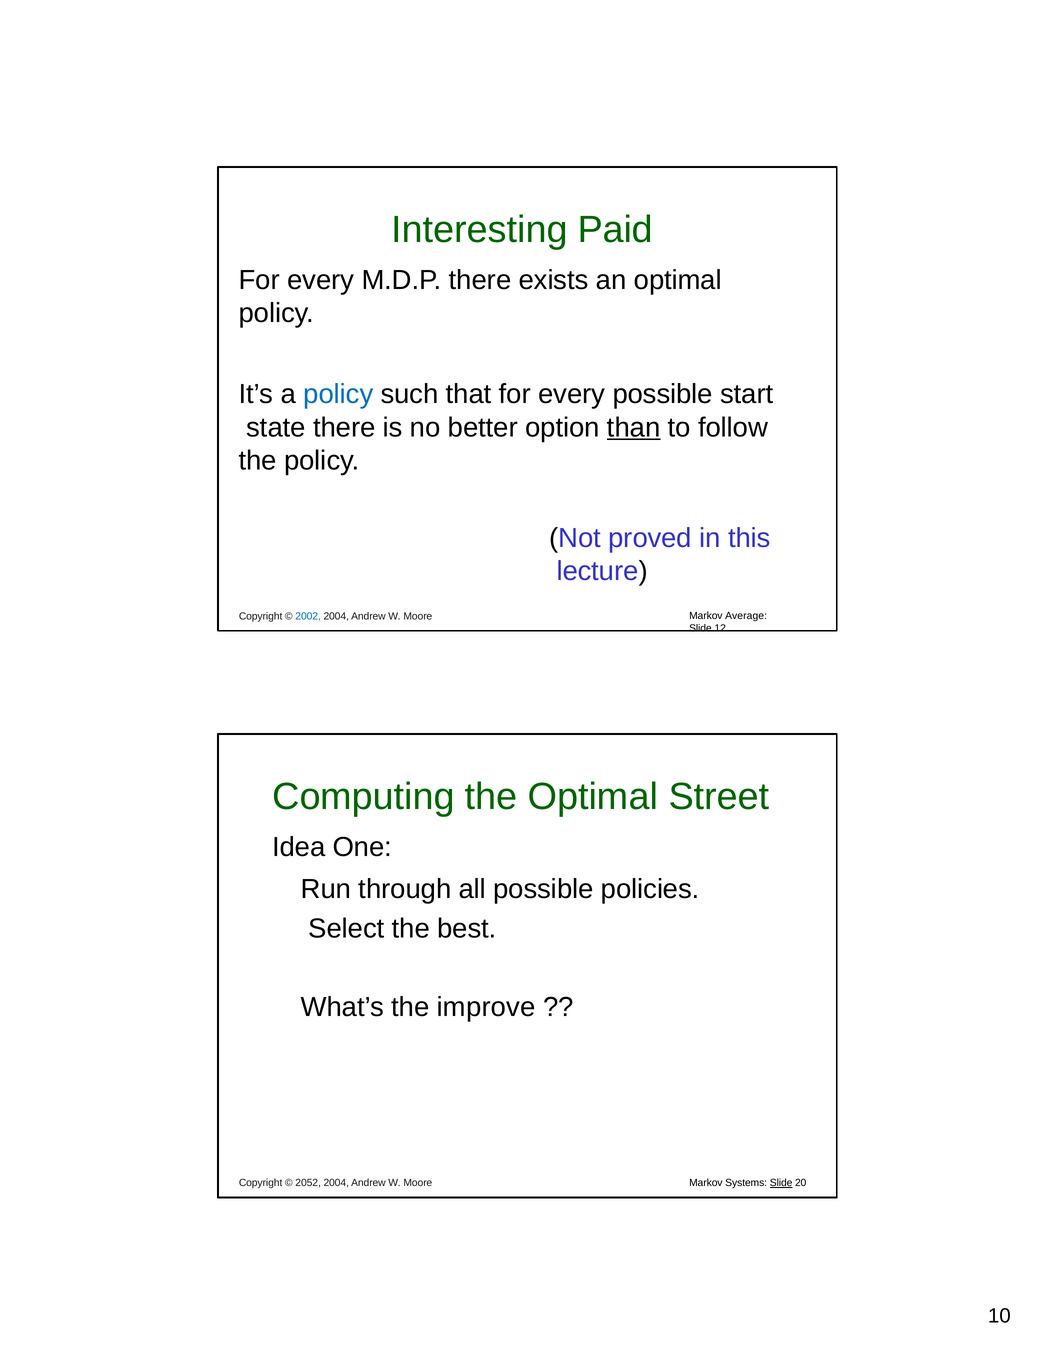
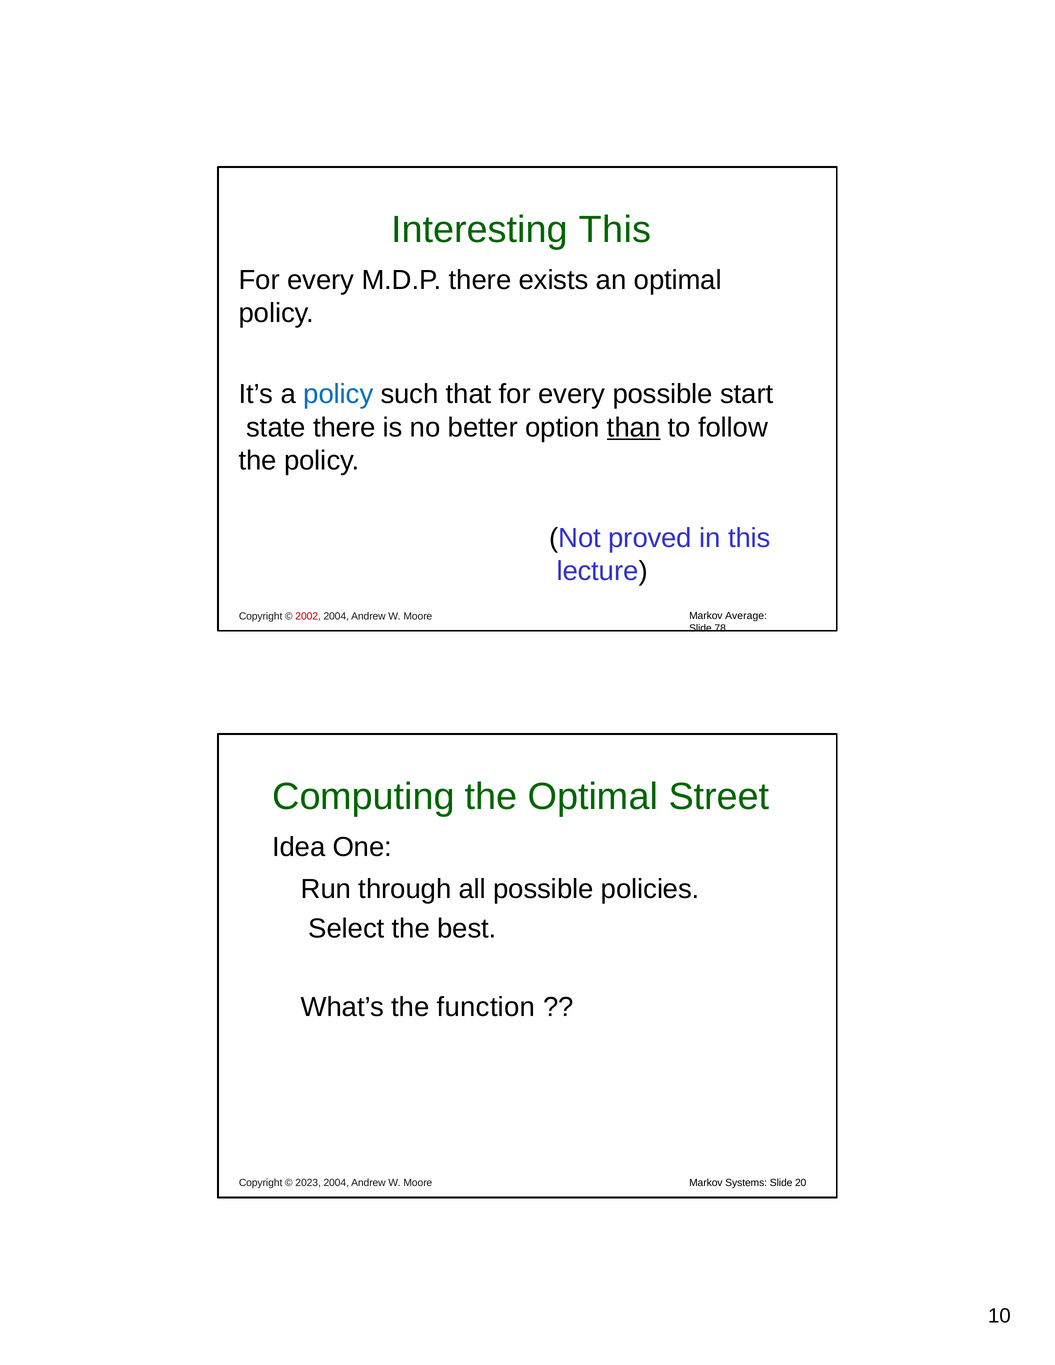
Interesting Paid: Paid -> This
2002 colour: blue -> red
12: 12 -> 78
improve: improve -> function
2052: 2052 -> 2023
Slide at (781, 1183) underline: present -> none
